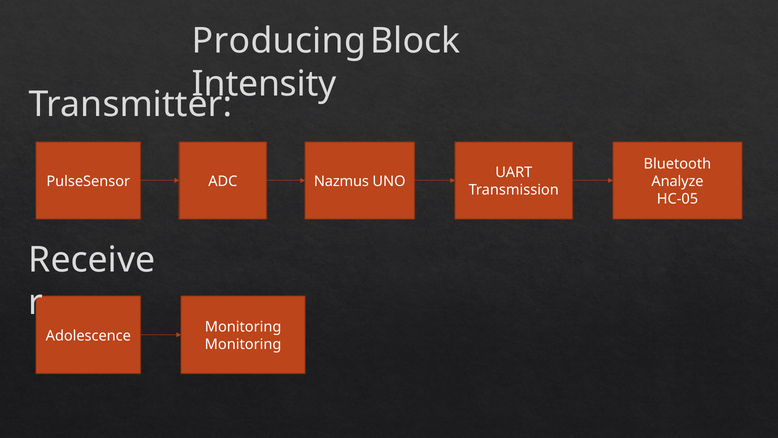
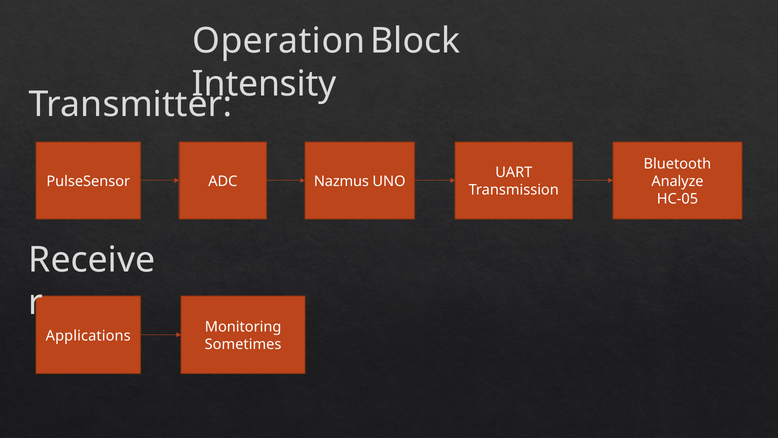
Producing: Producing -> Operation
Adolescence: Adolescence -> Applications
Monitoring at (243, 344): Monitoring -> Sometimes
